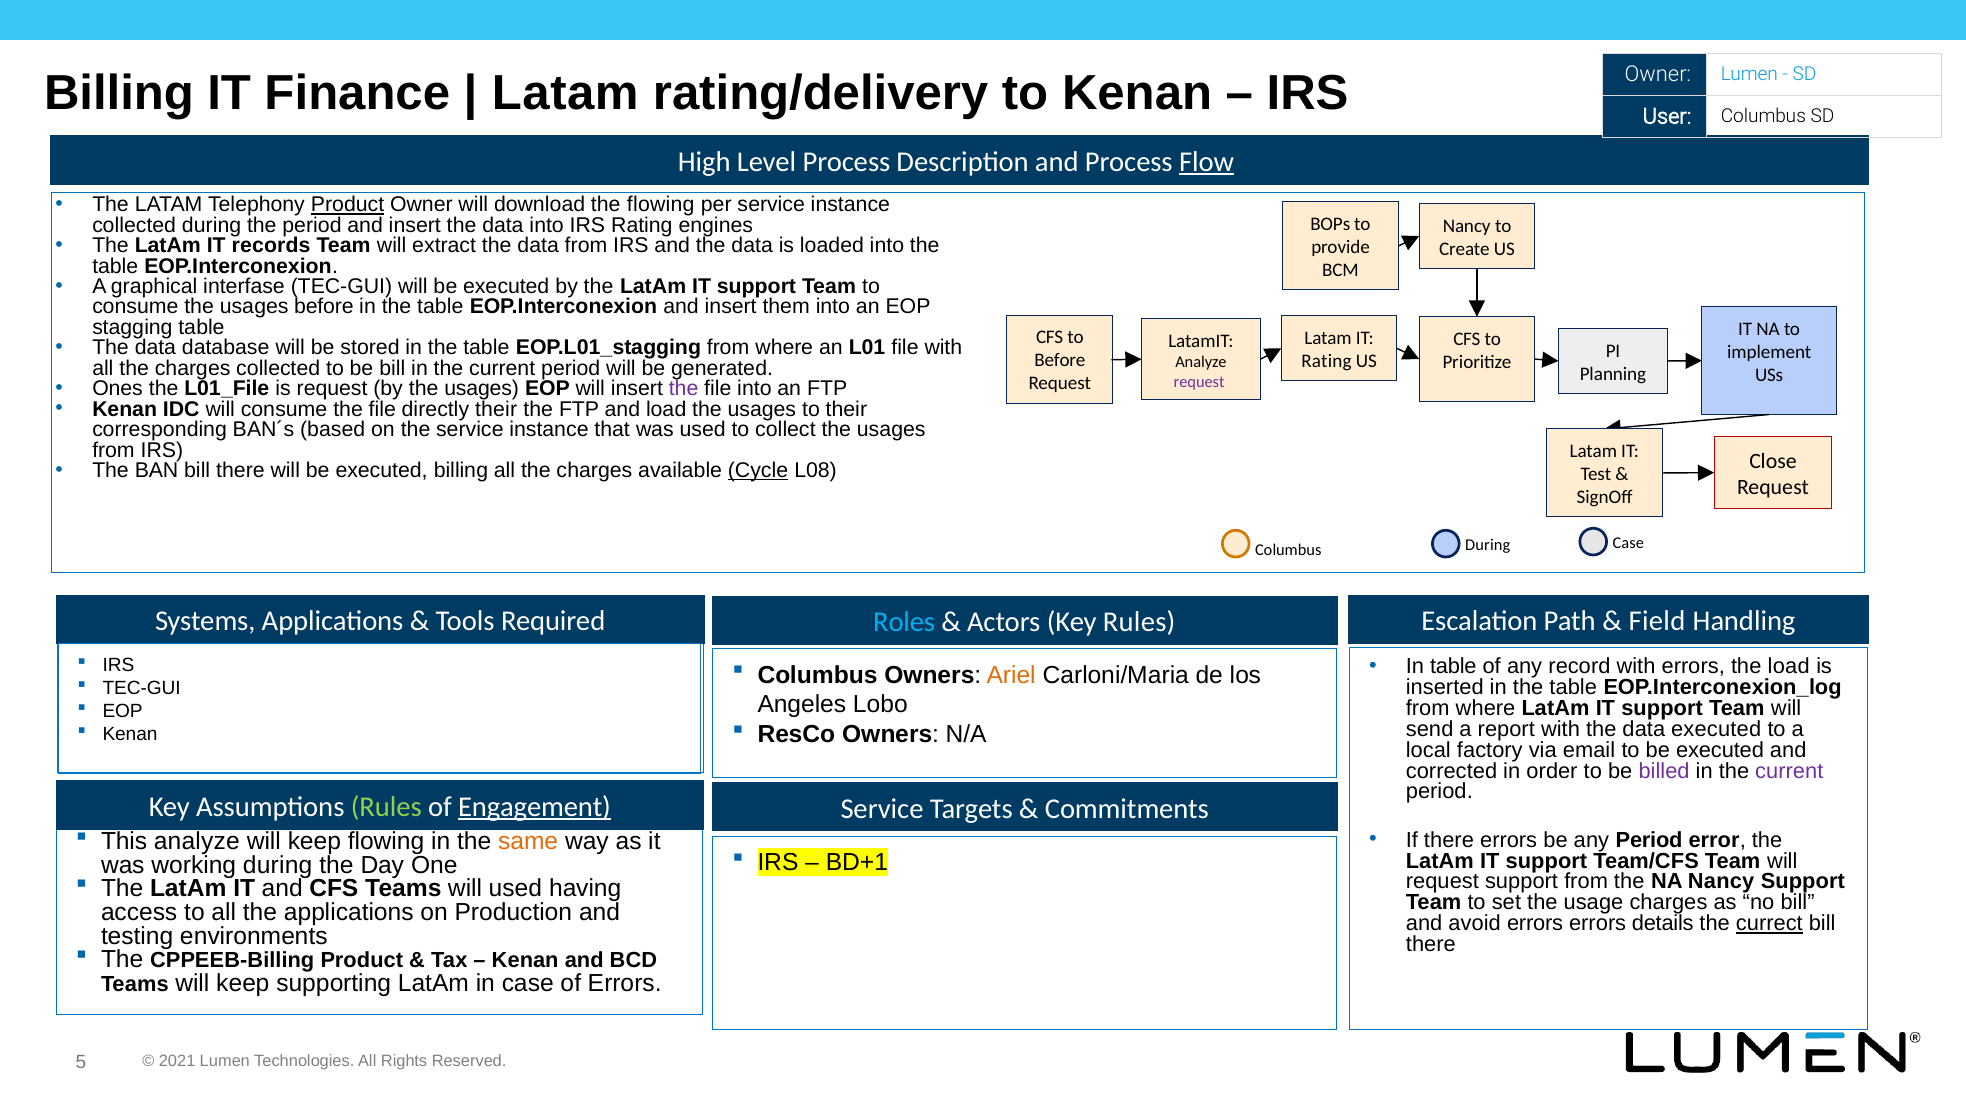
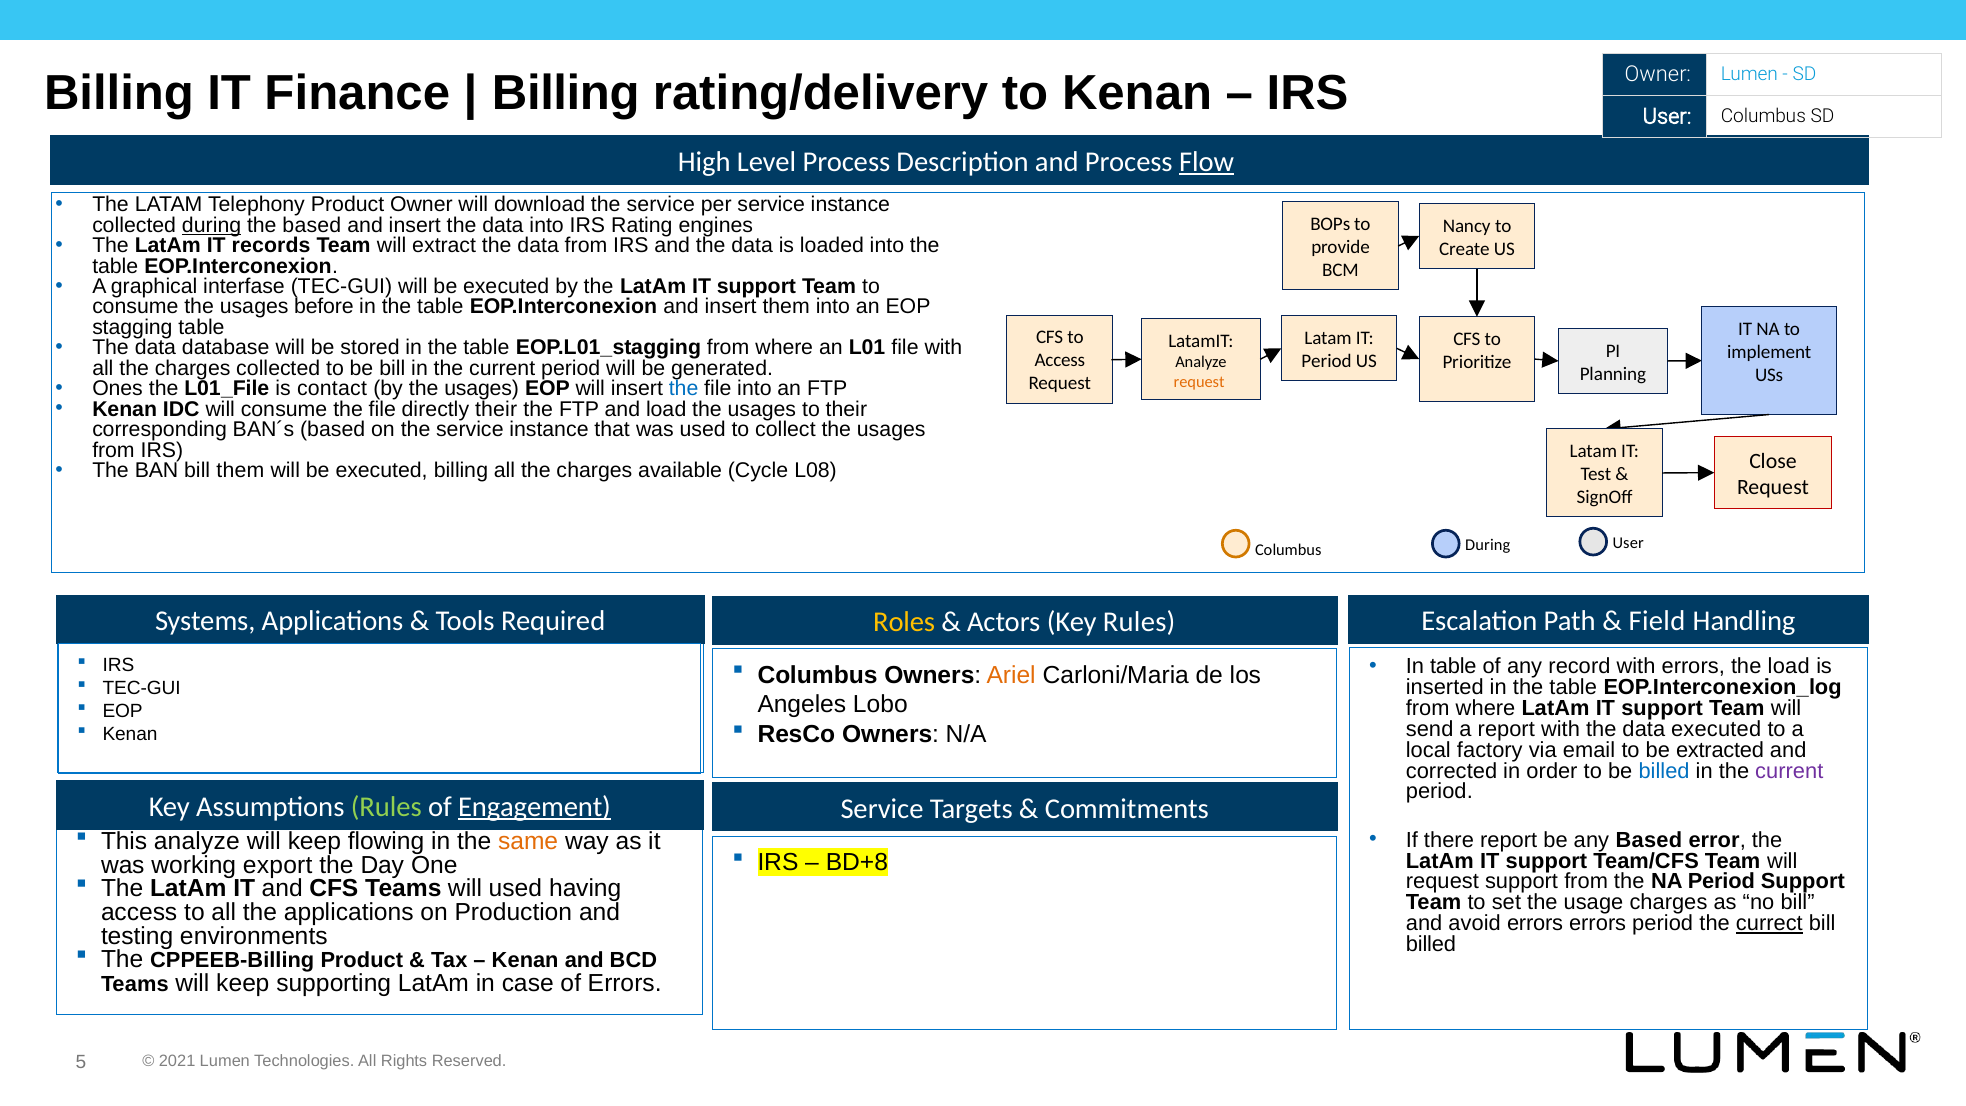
Latam at (565, 93): Latam -> Billing
Product at (348, 205) underline: present -> none
download the flowing: flowing -> service
during at (212, 225) underline: none -> present
the period: period -> based
Before at (1060, 360): Before -> Access
Rating at (1326, 361): Rating -> Period
request at (1199, 382) colour: purple -> orange
is request: request -> contact
the at (684, 389) colour: purple -> blue
BAN bill there: there -> them
Cycle underline: present -> none
Case at (1628, 543): Case -> User
Roles colour: light blue -> yellow
to be executed: executed -> extracted
billed at (1664, 771) colour: purple -> blue
there errors: errors -> report
any Period: Period -> Based
BD+1: BD+1 -> BD+8
working during: during -> export
NA Nancy: Nancy -> Period
errors details: details -> period
there at (1431, 944): there -> billed
